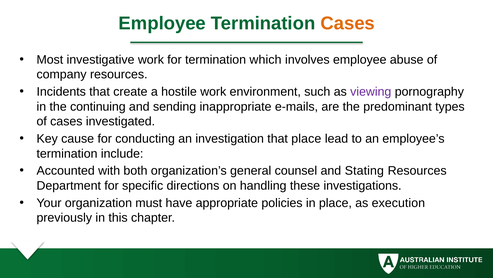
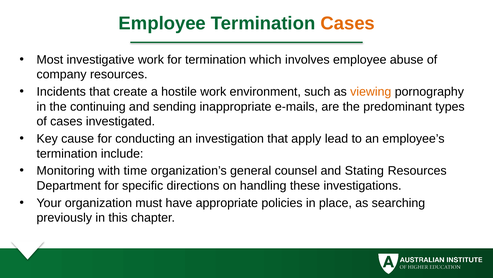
viewing colour: purple -> orange
that place: place -> apply
Accounted: Accounted -> Monitoring
both: both -> time
execution: execution -> searching
